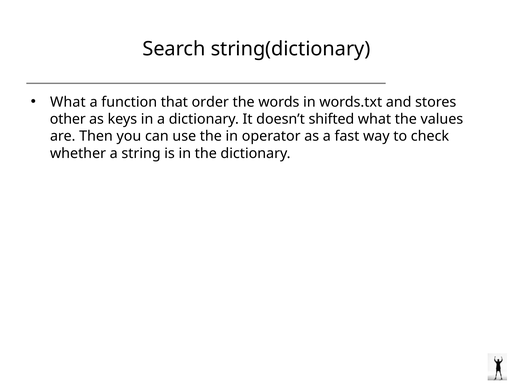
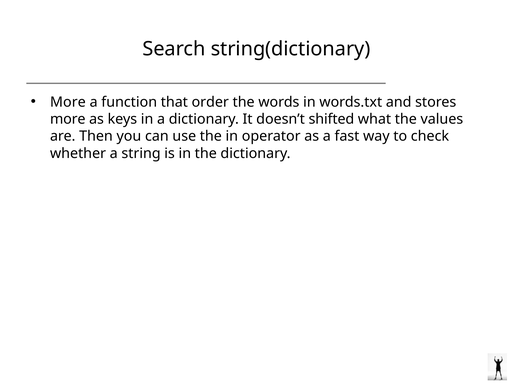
What at (68, 102): What -> More
other at (68, 119): other -> more
